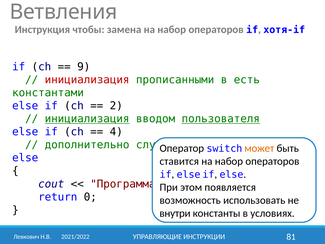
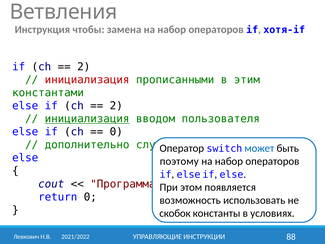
9 at (84, 67): 9 -> 2
есть: есть -> этим
пользователя underline: present -> none
4 at (116, 132): 4 -> 0
может colour: orange -> blue
ставится: ставится -> поэтому
внутри: внутри -> скобок
81: 81 -> 88
